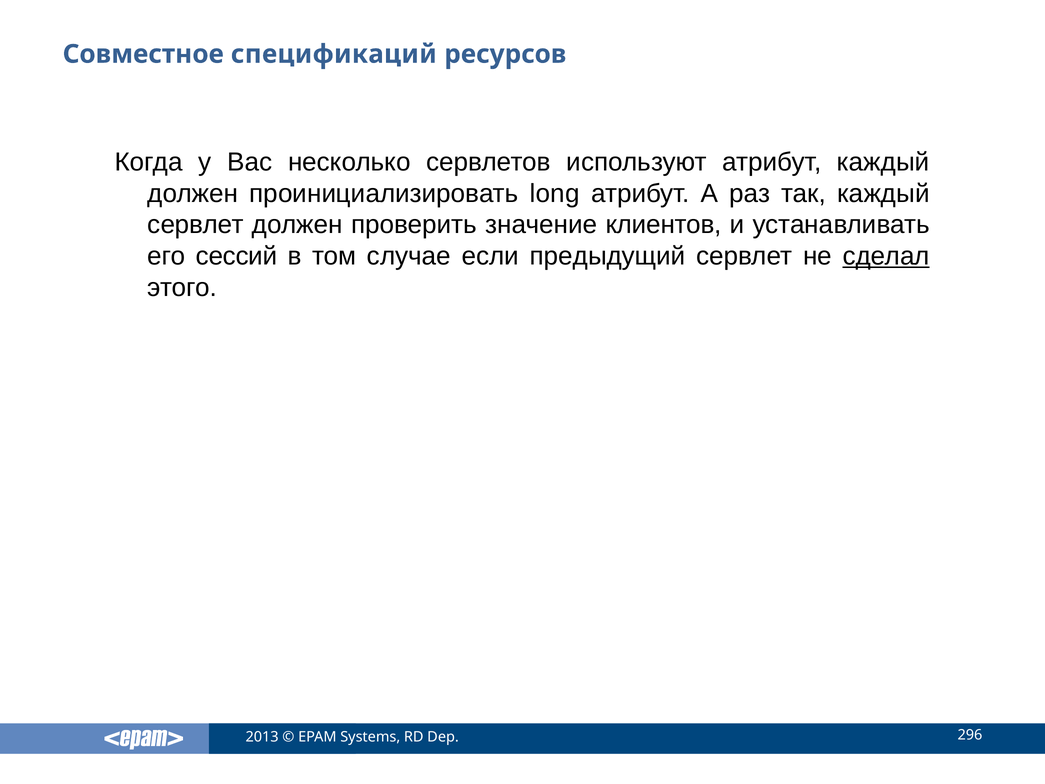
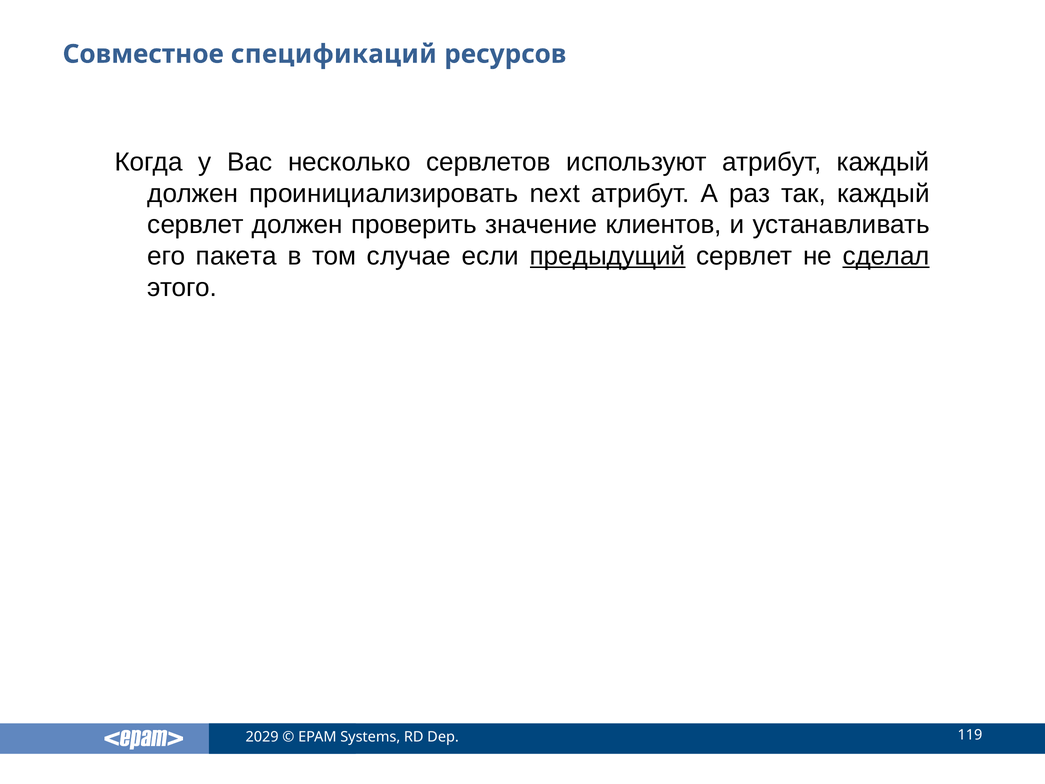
long: long -> next
сессий: сессий -> пакета
предыдущий underline: none -> present
2013: 2013 -> 2029
296: 296 -> 119
